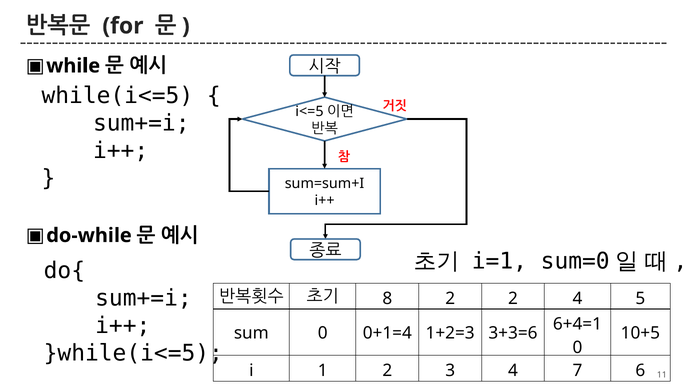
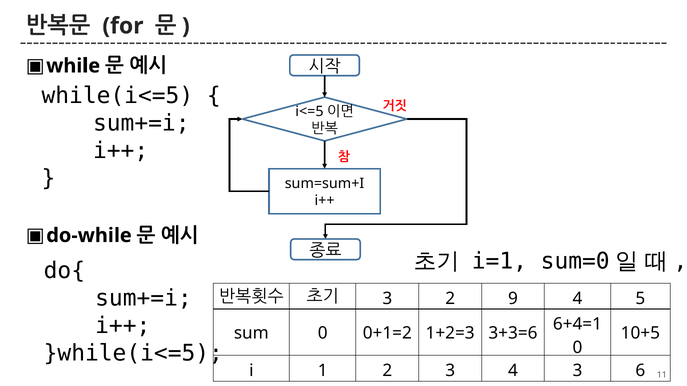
8 at (387, 299): 8 -> 3
2 2: 2 -> 9
0+1=4: 0+1=4 -> 0+1=2
4 7: 7 -> 3
